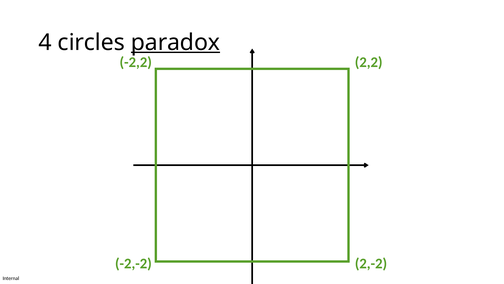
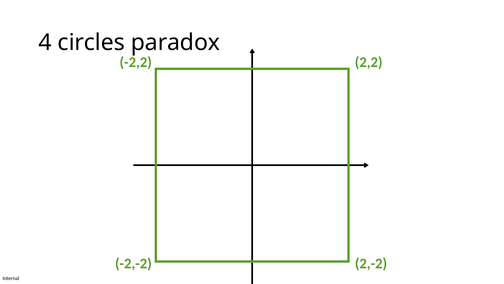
paradox underline: present -> none
